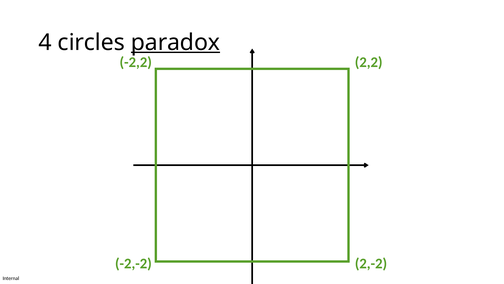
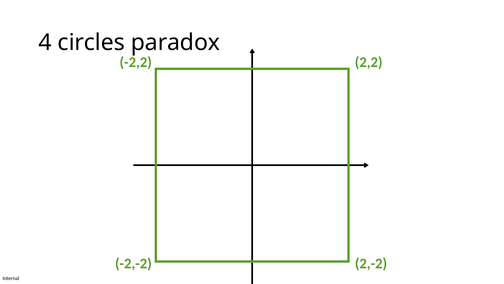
paradox underline: present -> none
